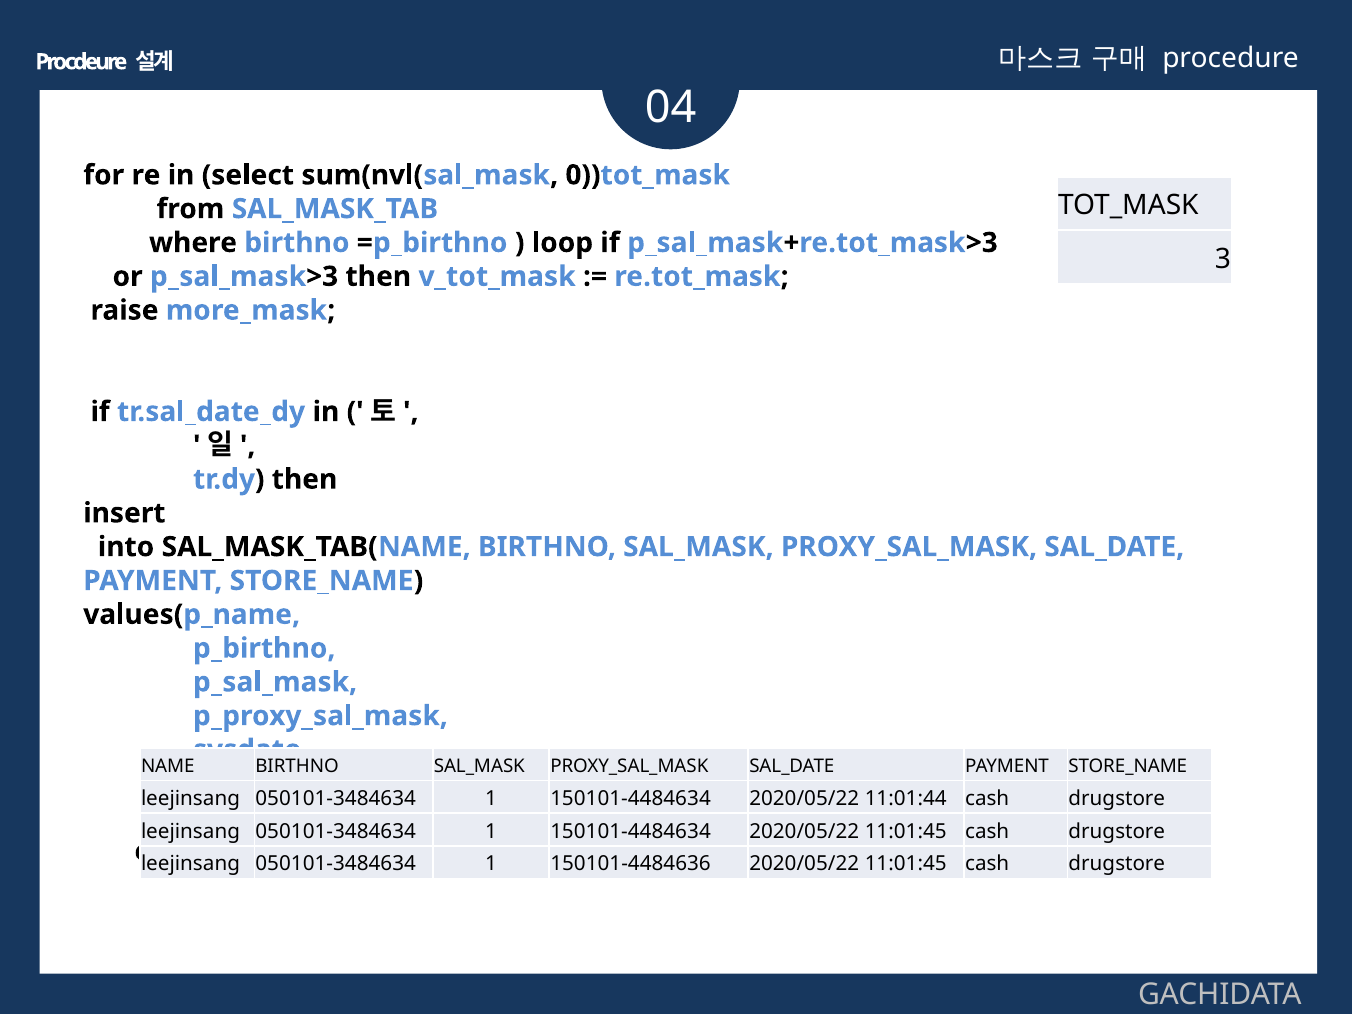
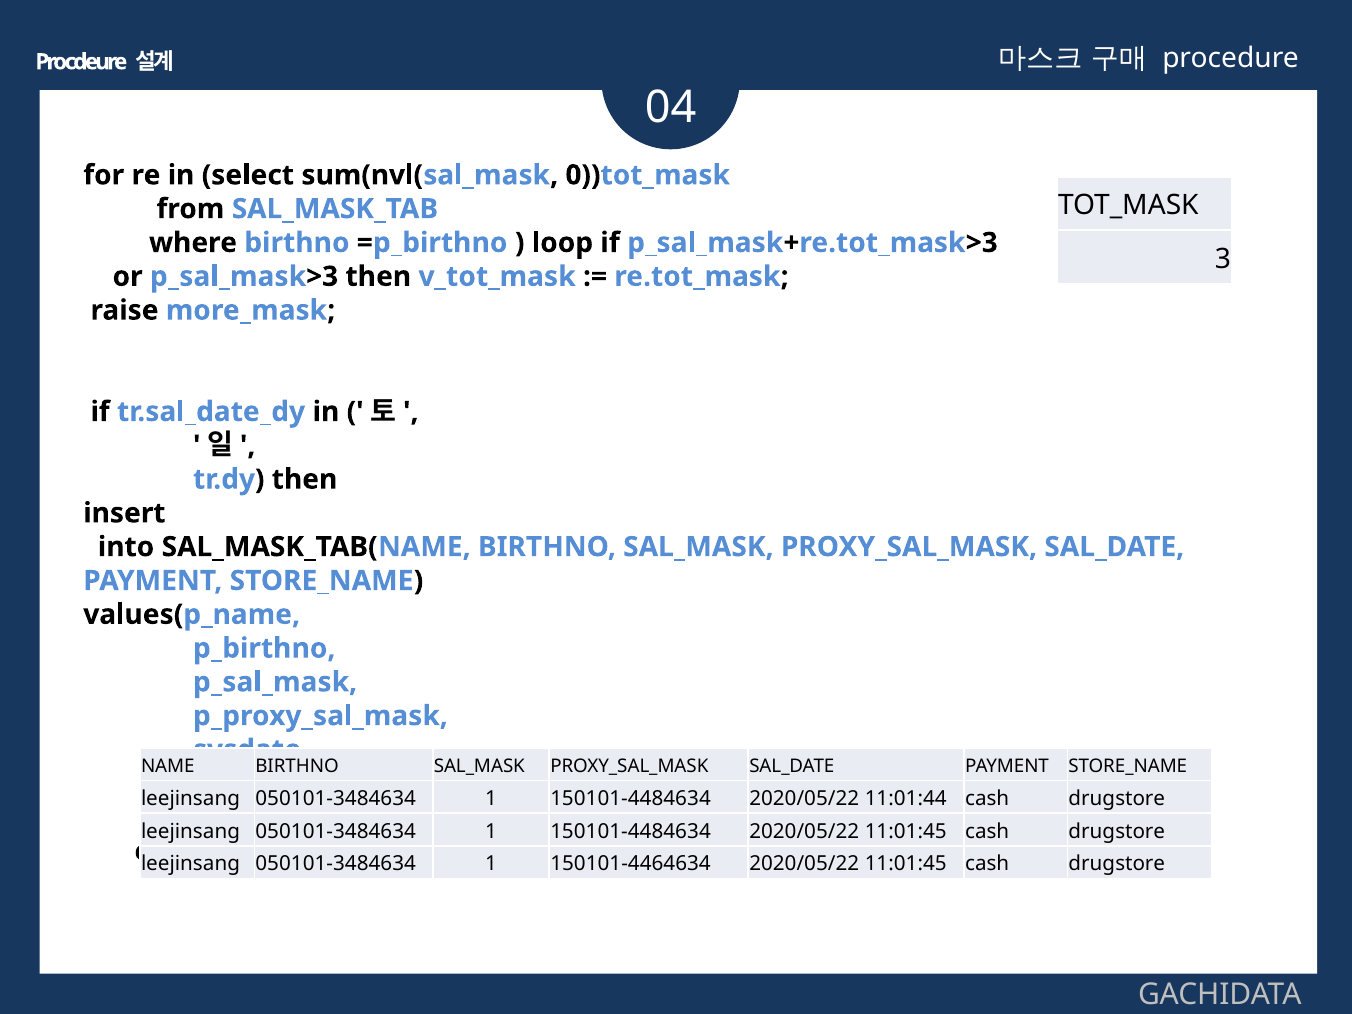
150101-4484636: 150101-4484636 -> 150101-4464634
